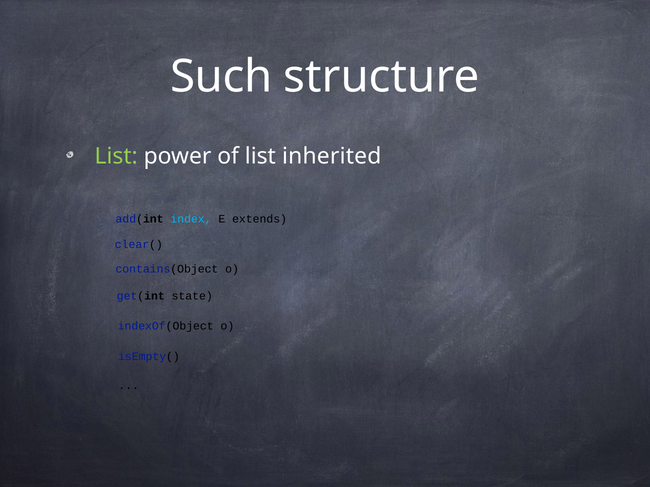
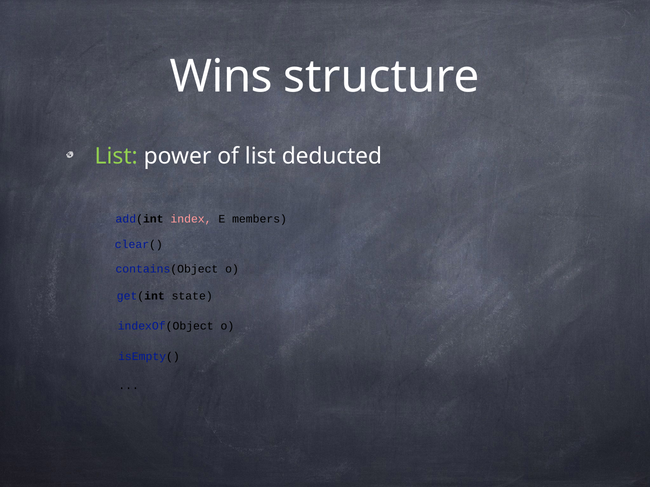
Such: Such -> Wins
inherited: inherited -> deducted
index colour: light blue -> pink
extends: extends -> members
